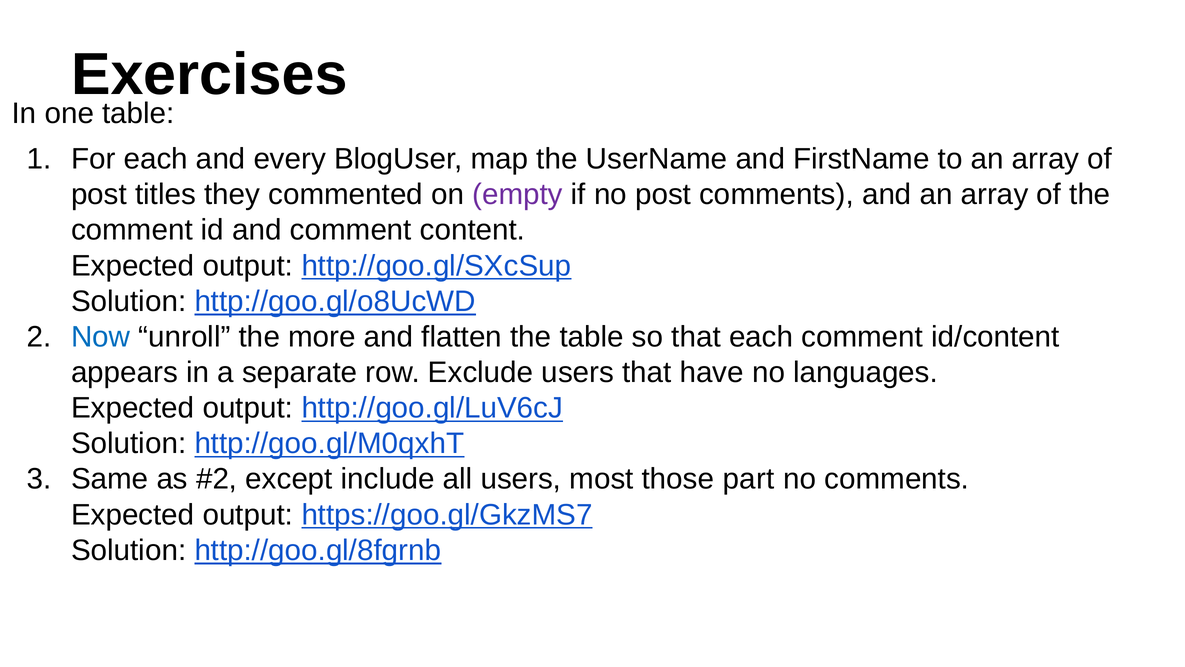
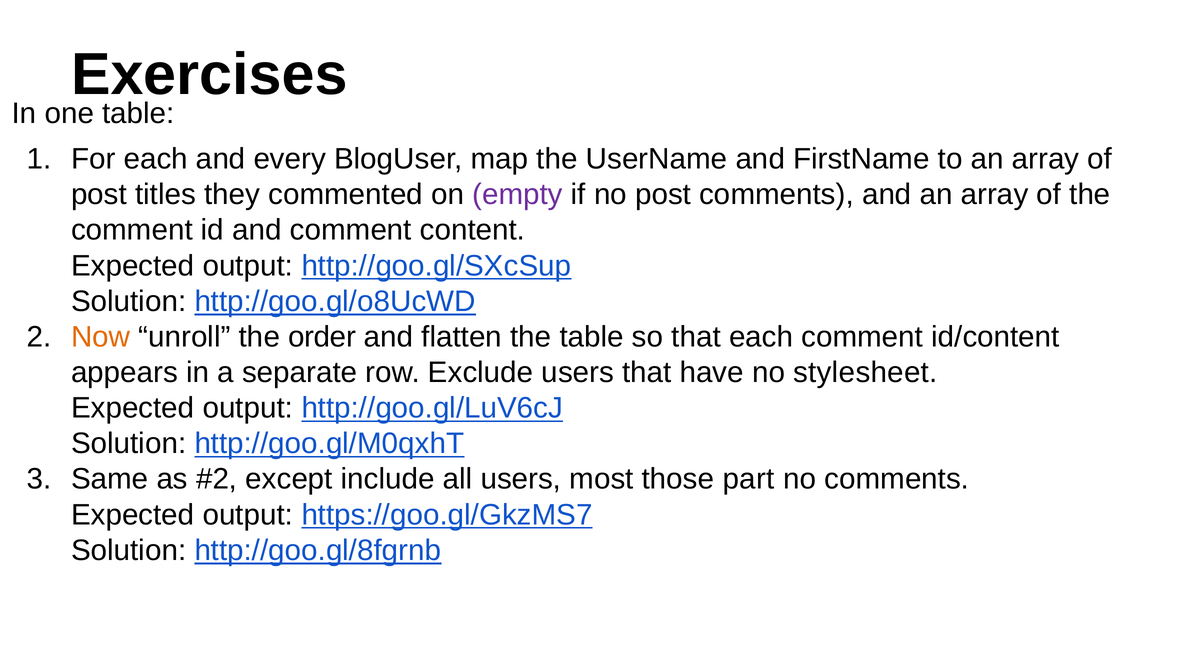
Now colour: blue -> orange
more: more -> order
languages: languages -> stylesheet
